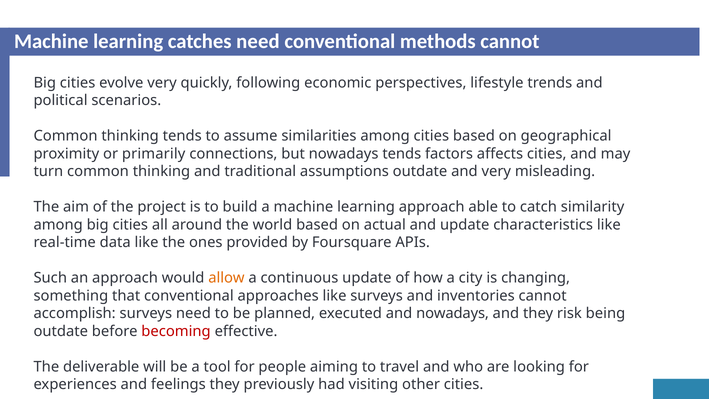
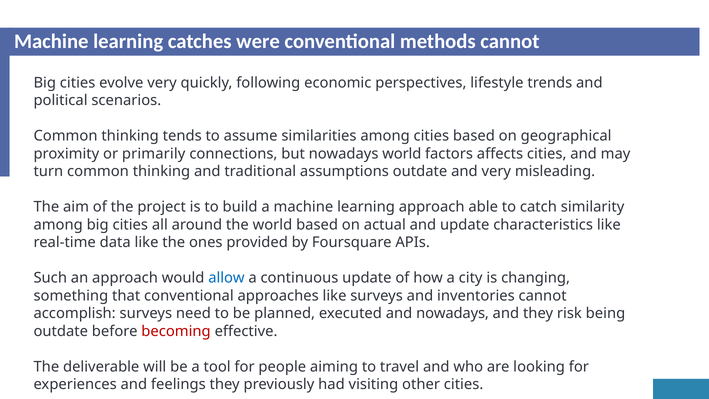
catches need: need -> were
nowadays tends: tends -> world
allow colour: orange -> blue
